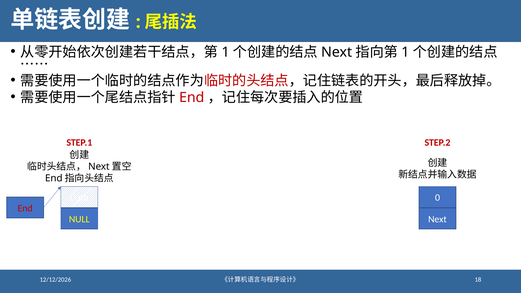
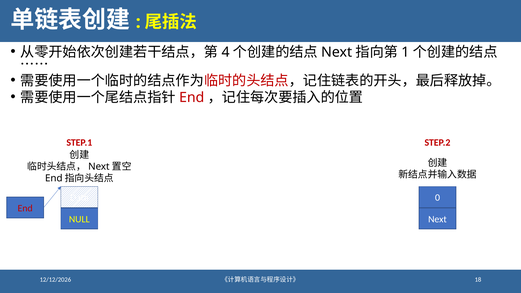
1 at (226, 52): 1 -> 4
